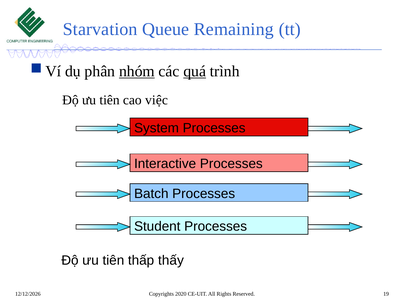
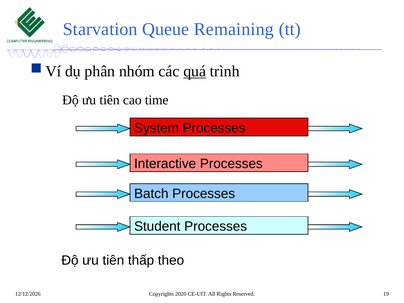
nhóm underline: present -> none
việc: việc -> time
thấy: thấy -> theo
